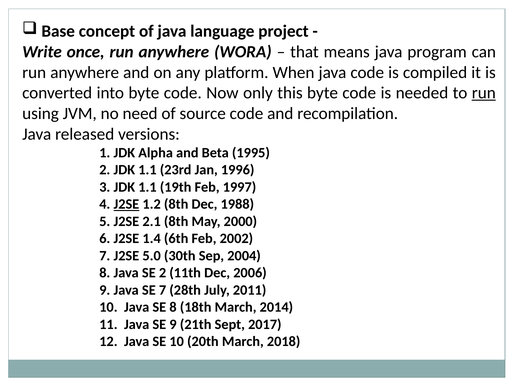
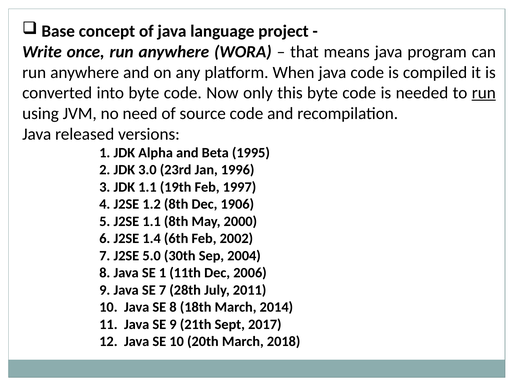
2 JDK 1.1: 1.1 -> 3.0
J2SE at (126, 204) underline: present -> none
1988: 1988 -> 1906
J2SE 2.1: 2.1 -> 1.1
SE 2: 2 -> 1
